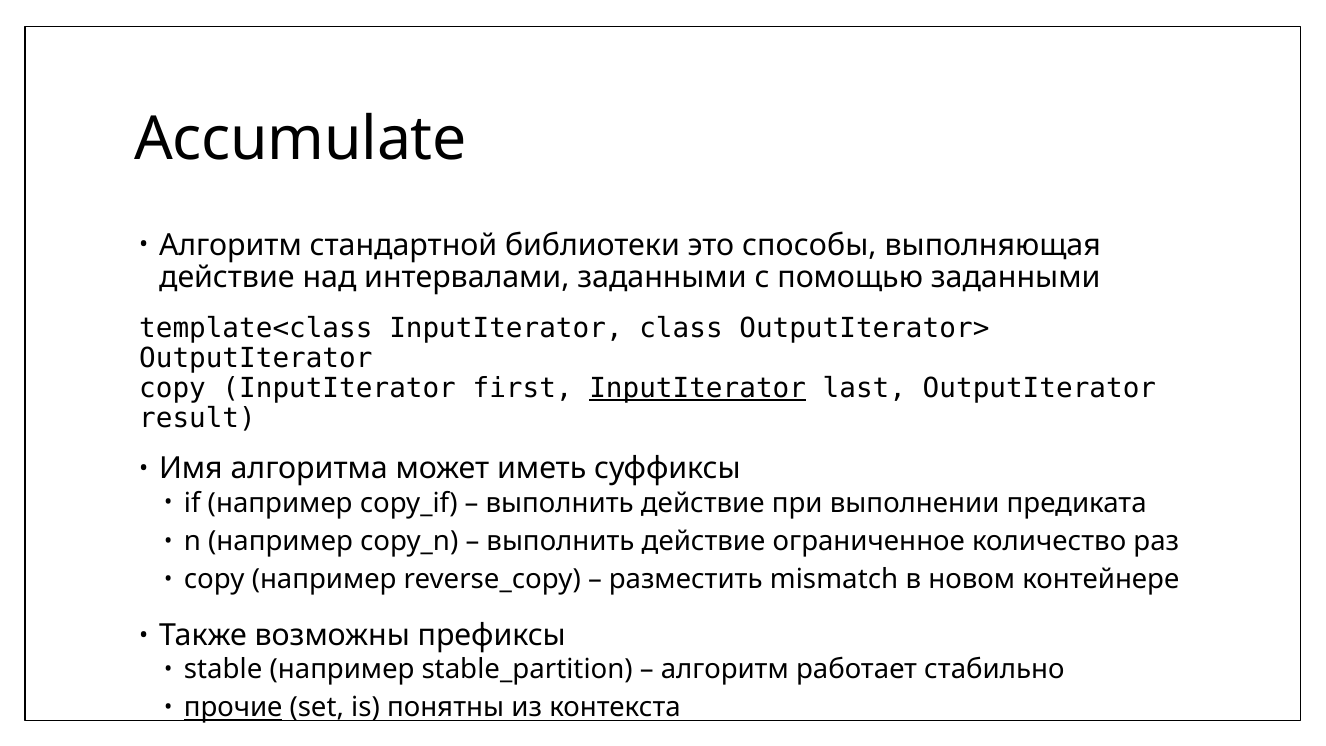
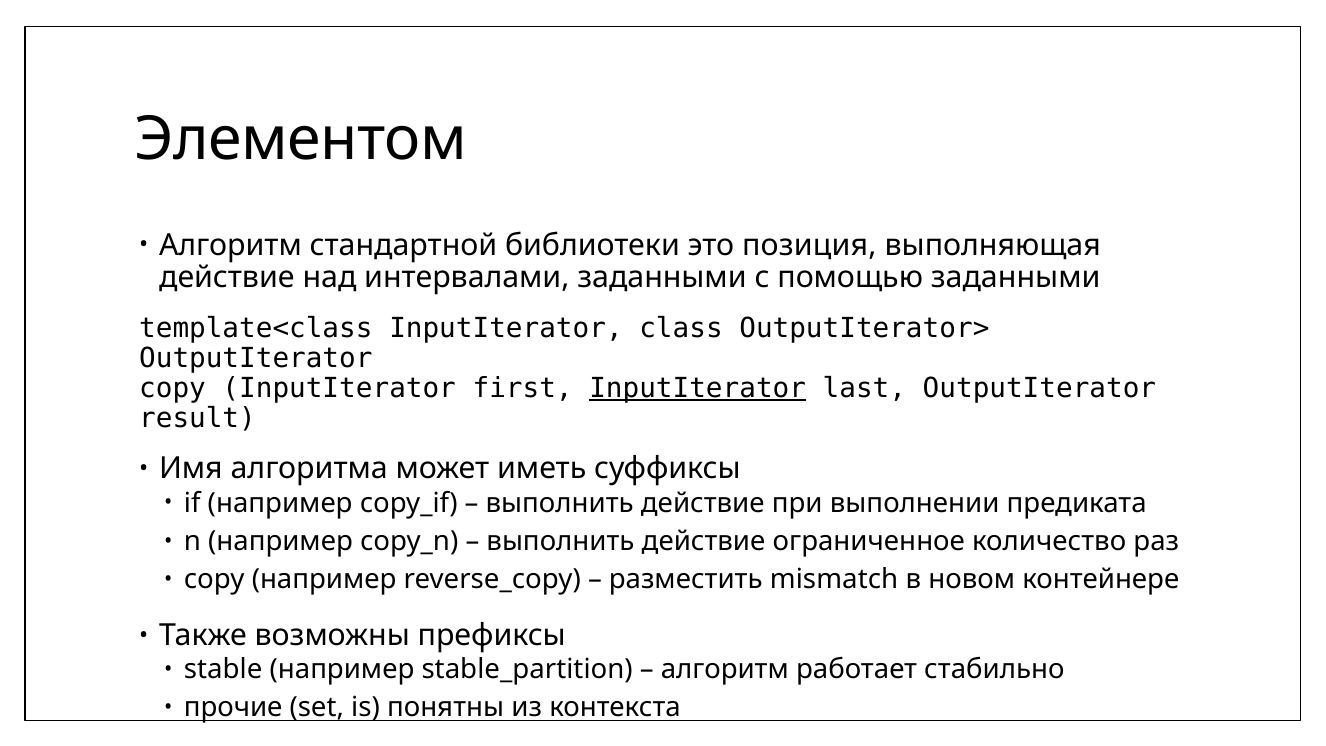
Accumulate: Accumulate -> Элементом
способы: способы -> позиция
прочие underline: present -> none
